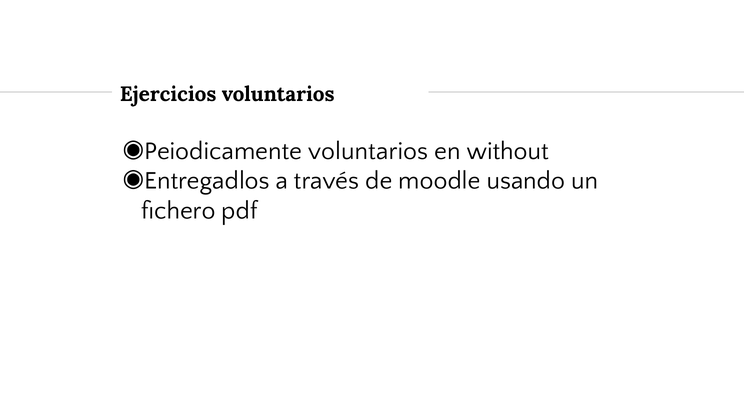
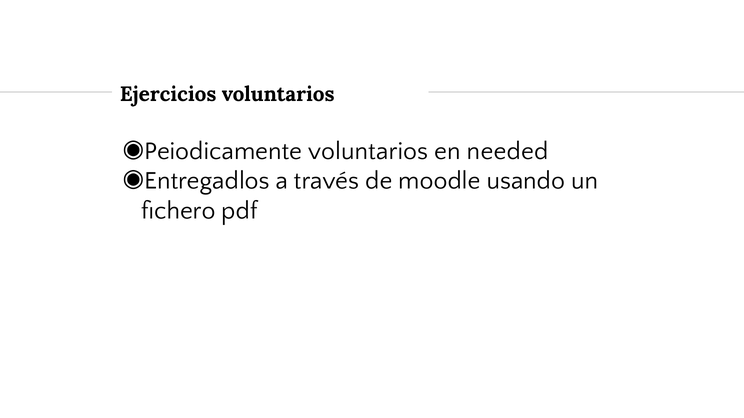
without: without -> needed
